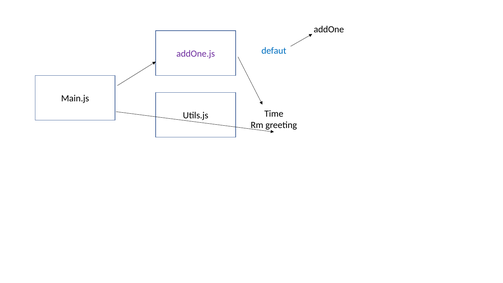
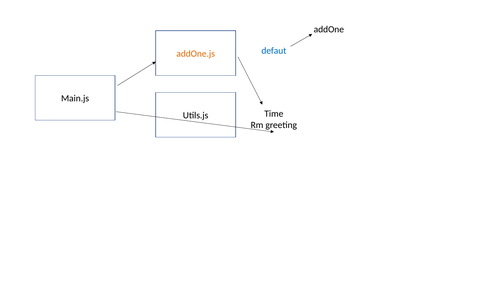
addOne.js colour: purple -> orange
